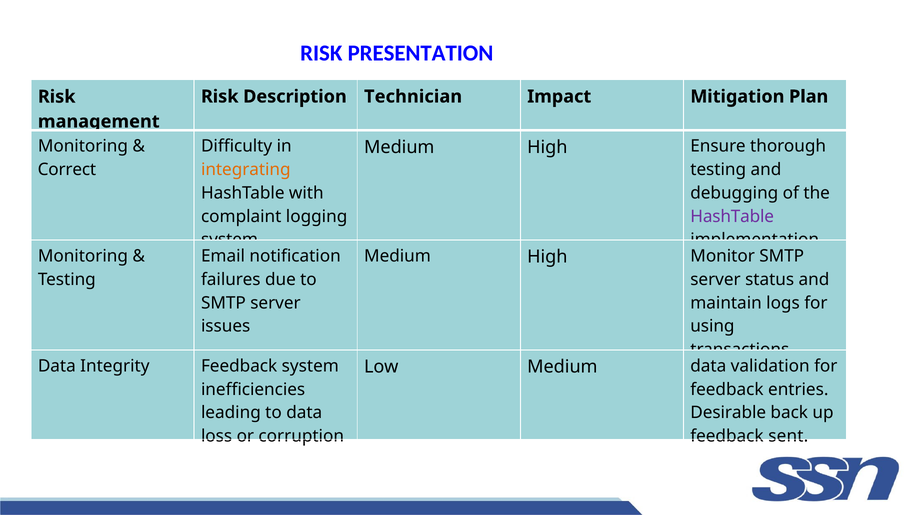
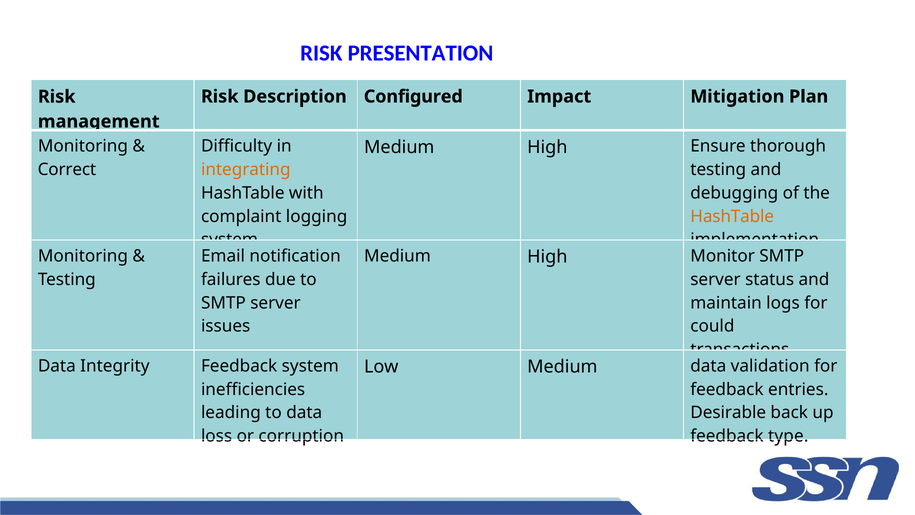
Technician: Technician -> Configured
HashTable at (732, 216) colour: purple -> orange
using: using -> could
sent: sent -> type
